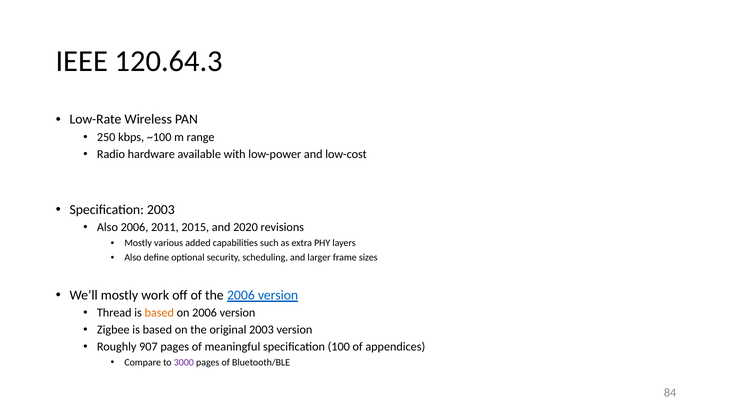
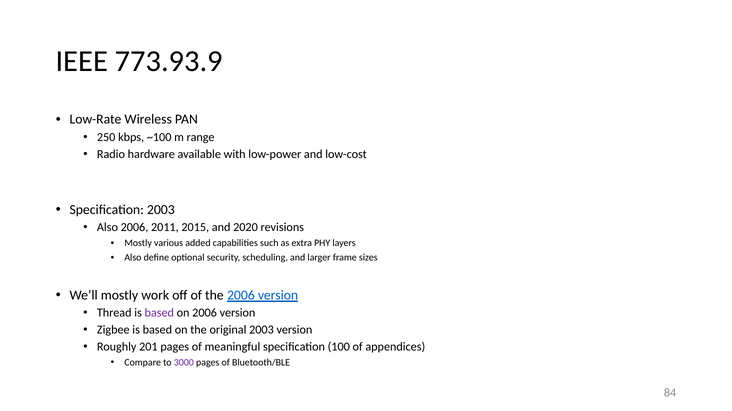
120.64.3: 120.64.3 -> 773.93.9
based at (159, 314) colour: orange -> purple
907: 907 -> 201
